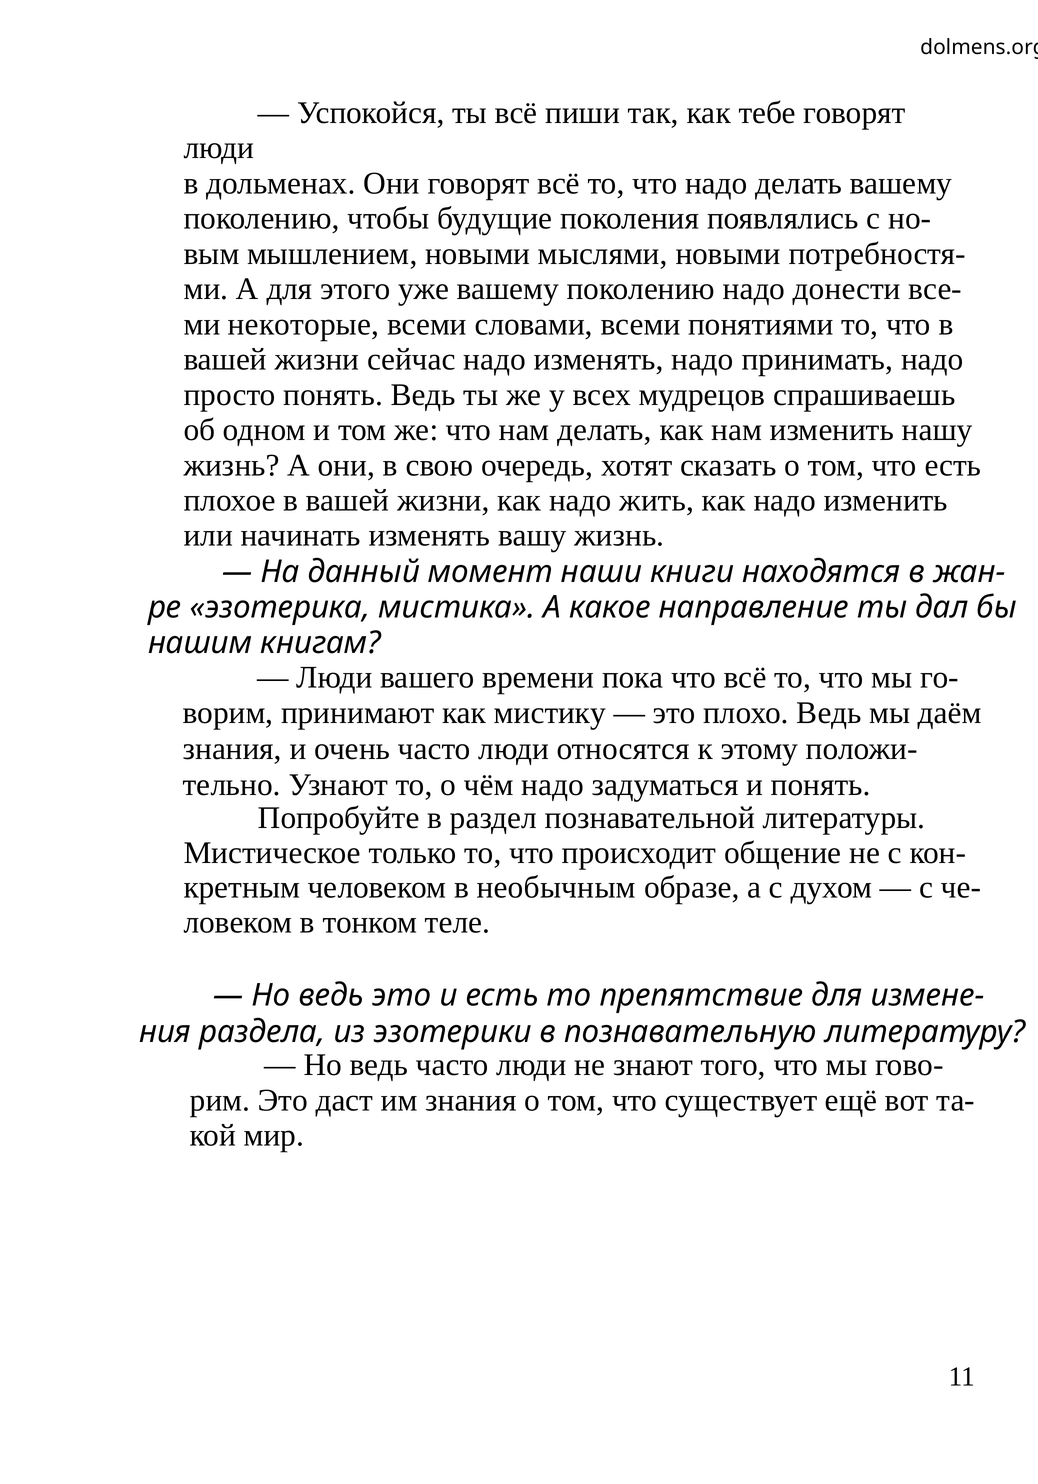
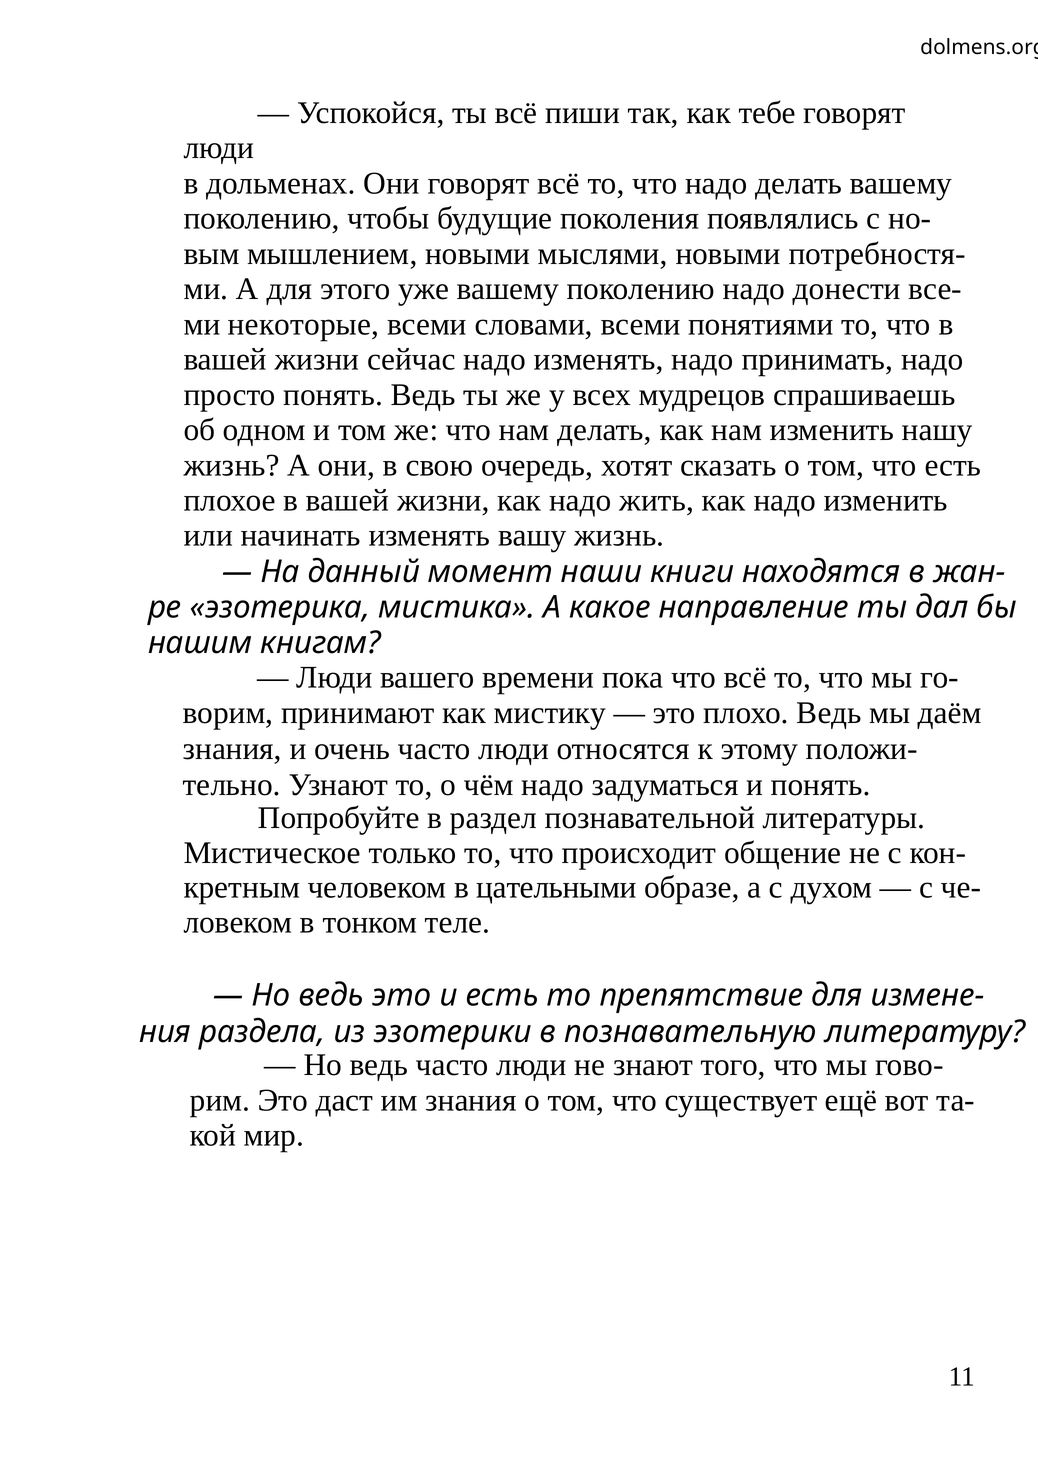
необычным: необычным -> цательными
